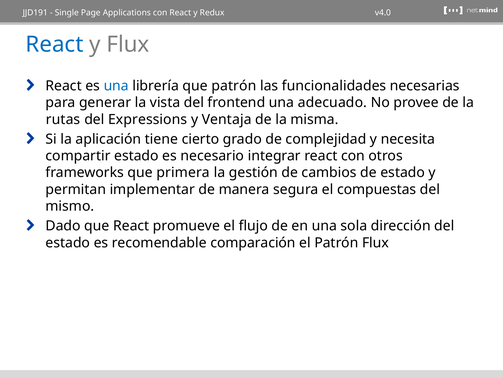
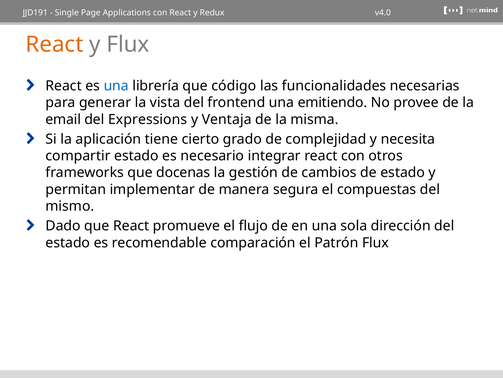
React at (55, 44) colour: blue -> orange
que patrón: patrón -> código
adecuado: adecuado -> emitiendo
rutas: rutas -> email
primera: primera -> docenas
